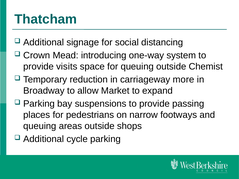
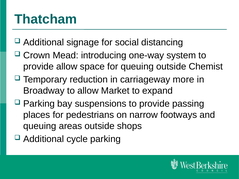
provide visits: visits -> allow
